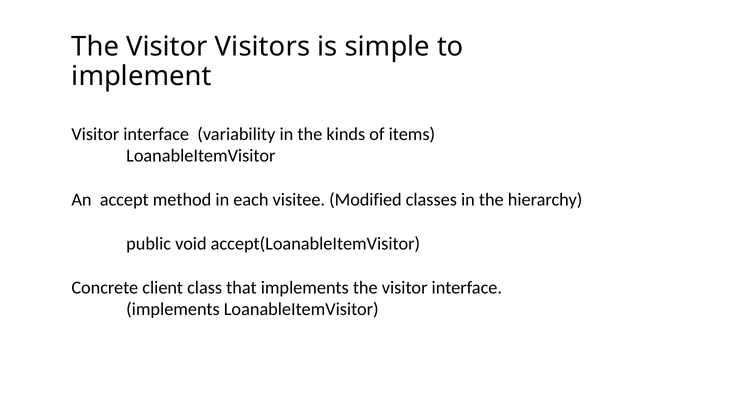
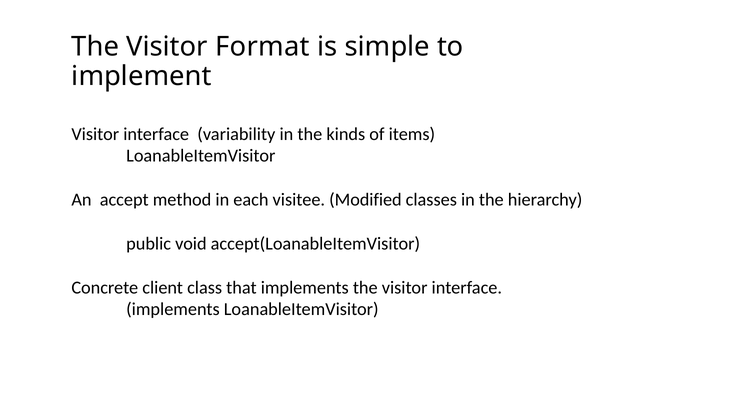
Visitors: Visitors -> Format
